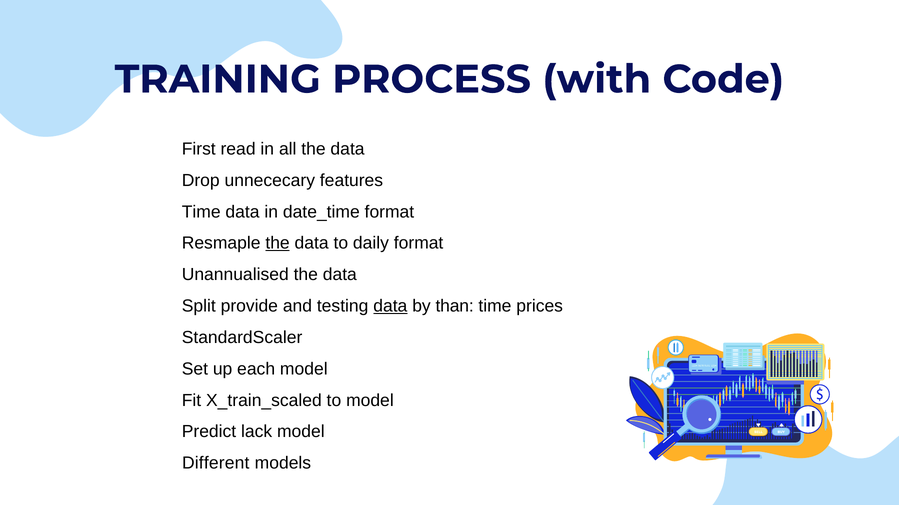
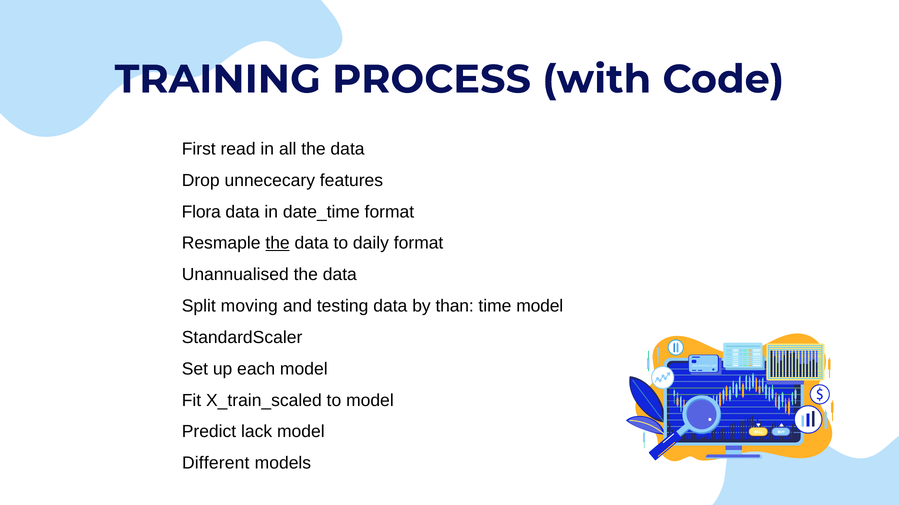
Time at (201, 212): Time -> Flora
provide: provide -> moving
data at (390, 306) underline: present -> none
time prices: prices -> model
